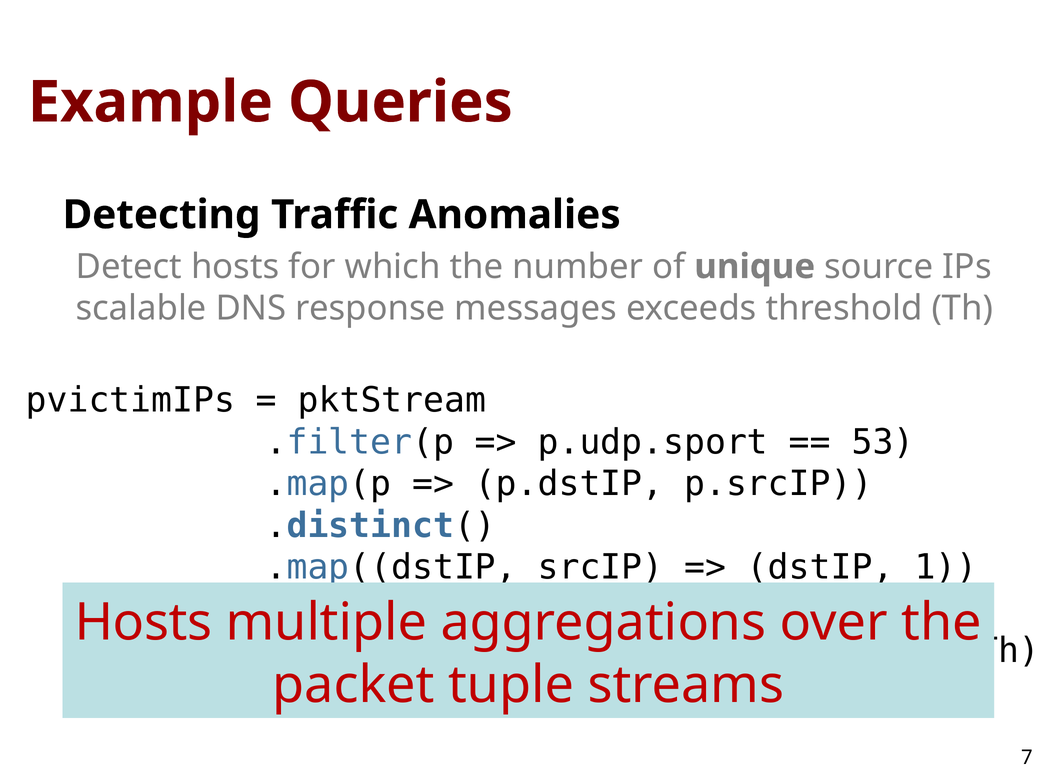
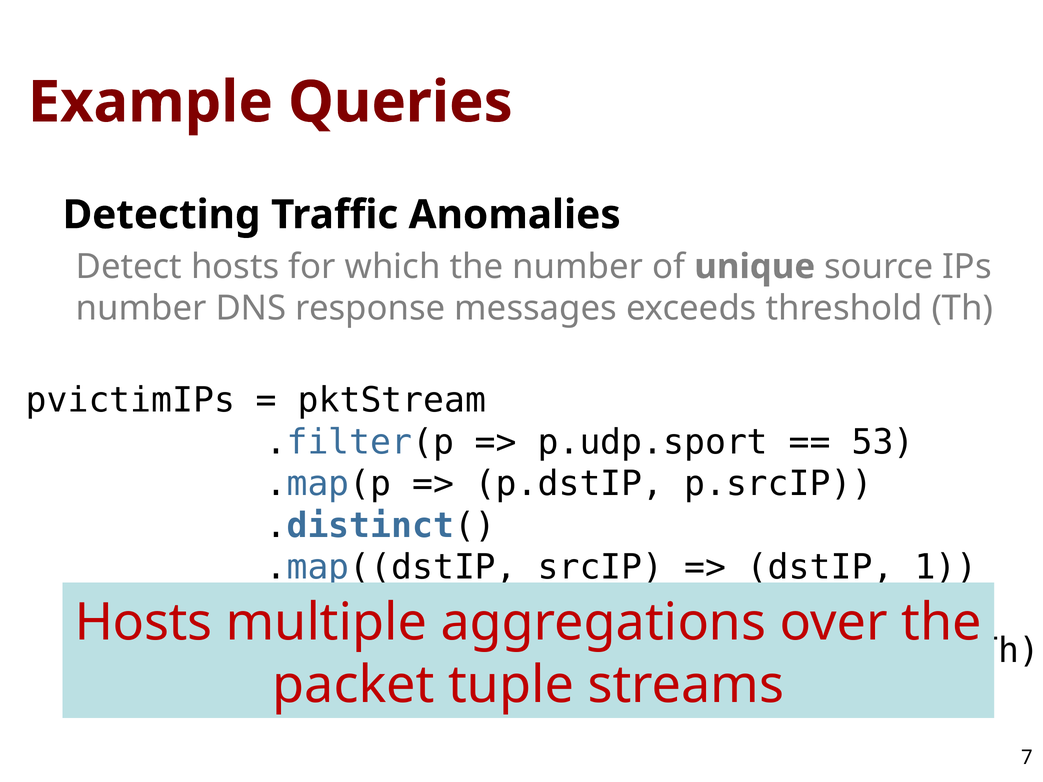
scalable at (141, 308): scalable -> number
